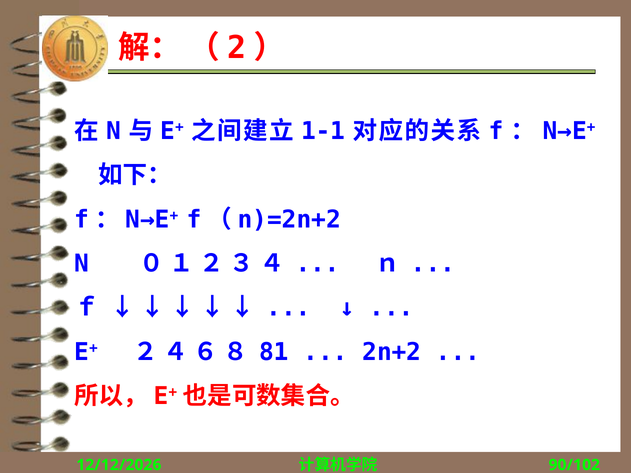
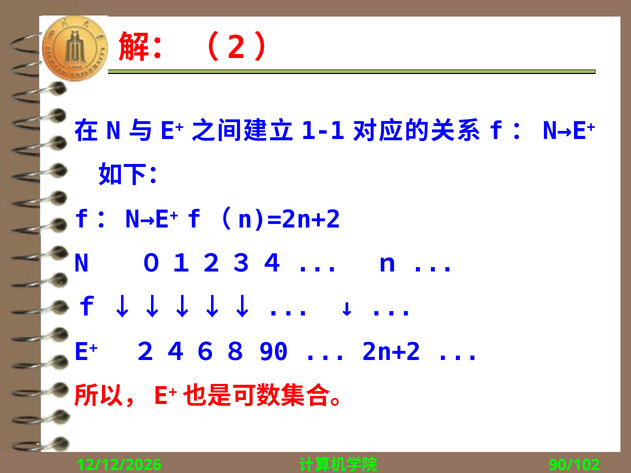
81: 81 -> 90
